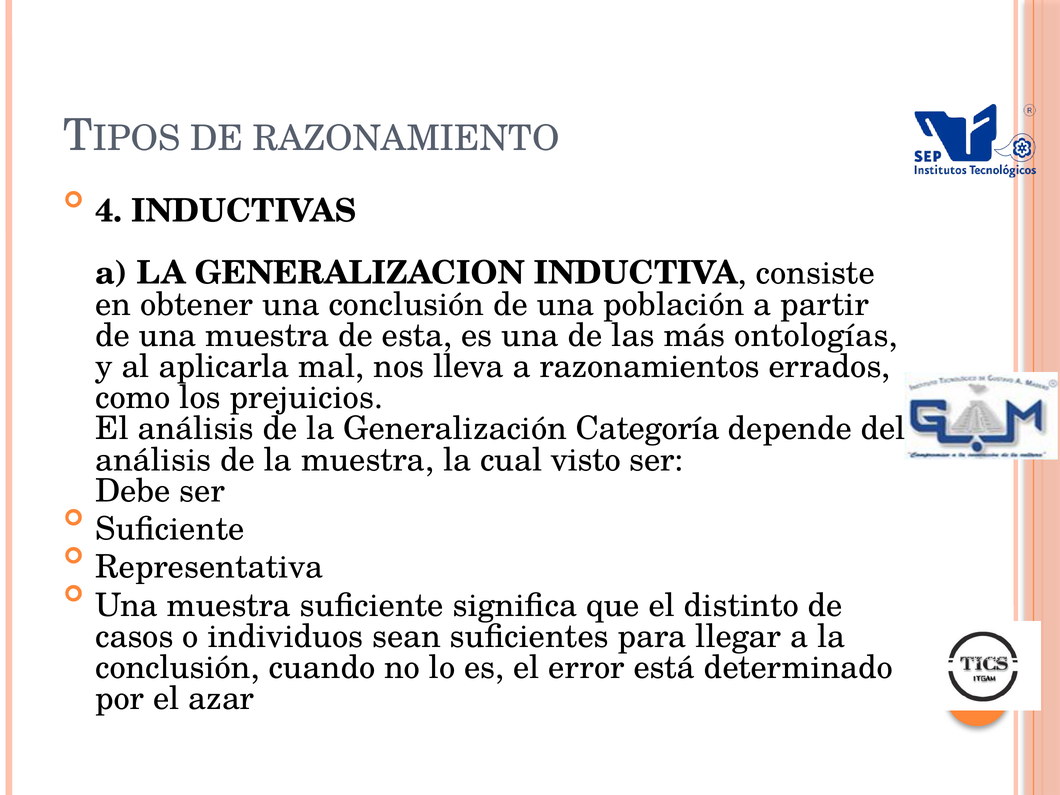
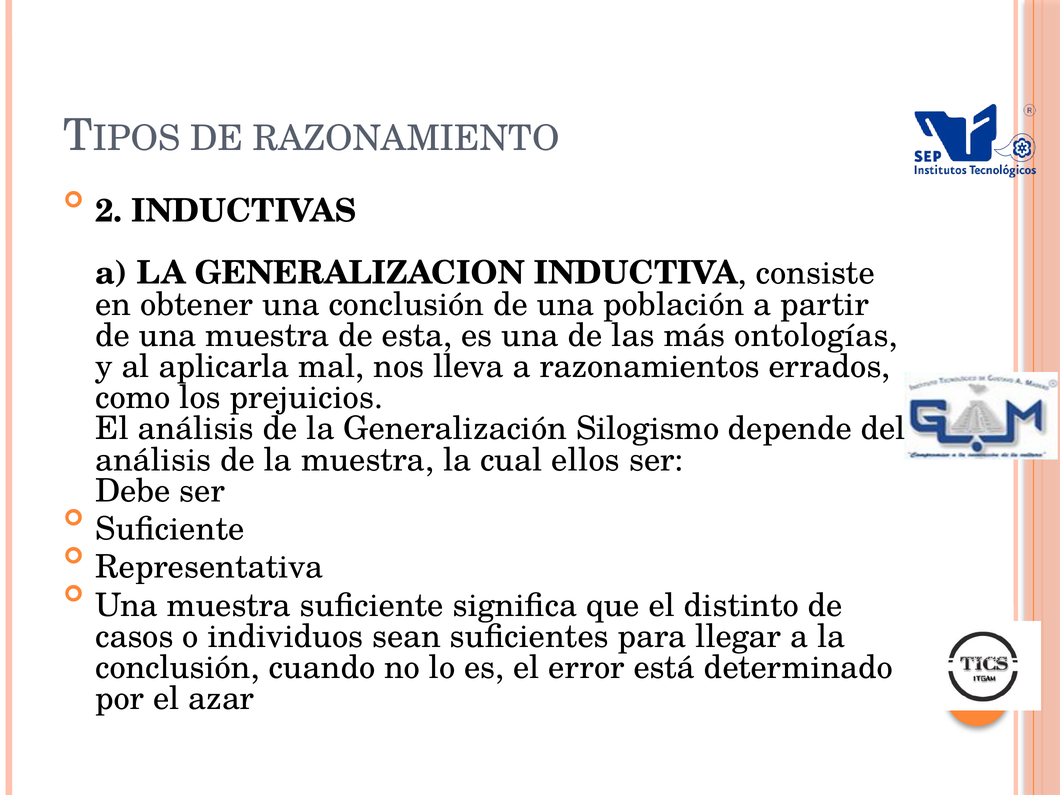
4: 4 -> 2
Categoría: Categoría -> Silogismo
visto: visto -> ellos
